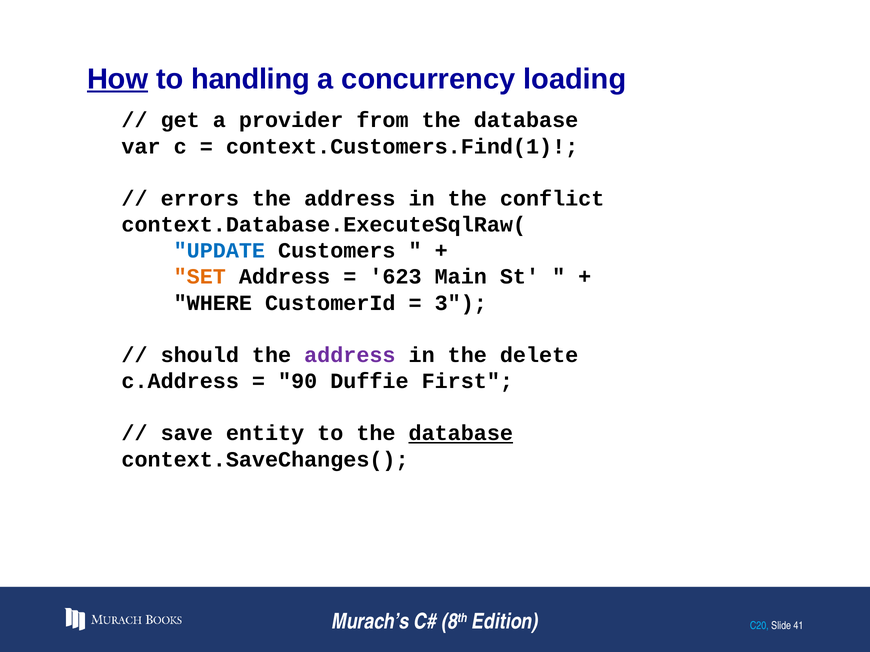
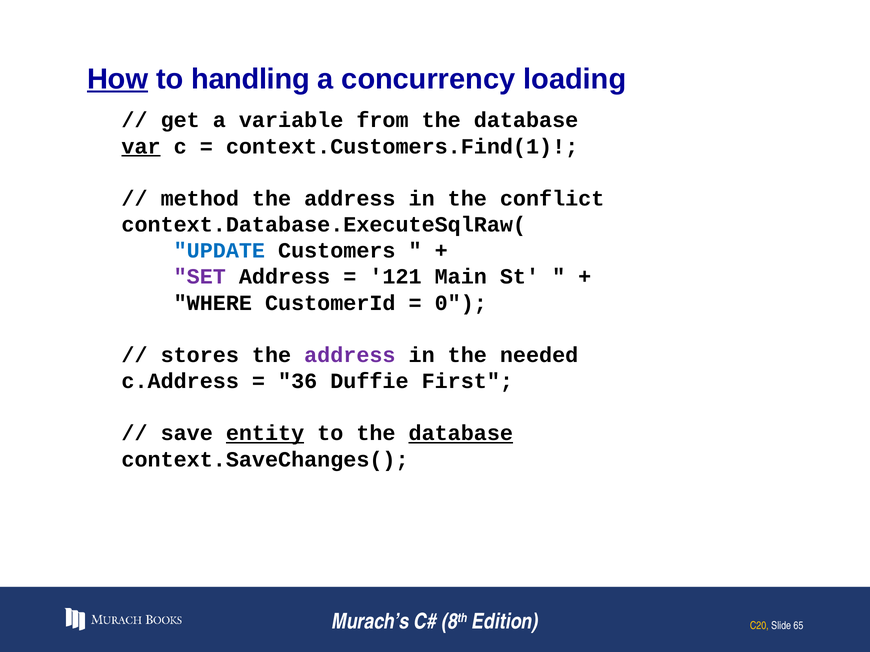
provider: provider -> variable
var underline: none -> present
errors: errors -> method
SET colour: orange -> purple
623: 623 -> 121
3: 3 -> 0
should: should -> stores
delete: delete -> needed
90: 90 -> 36
entity underline: none -> present
C20 colour: light blue -> yellow
41: 41 -> 65
